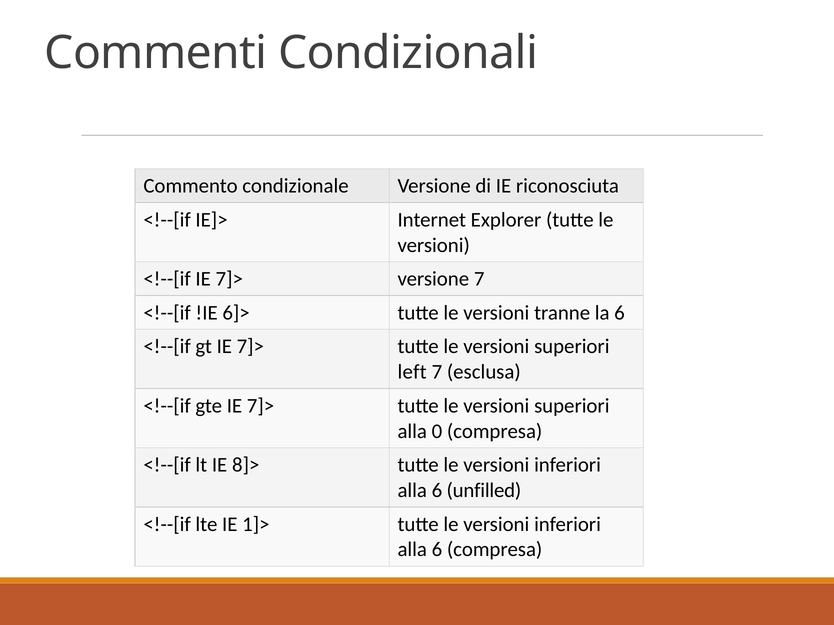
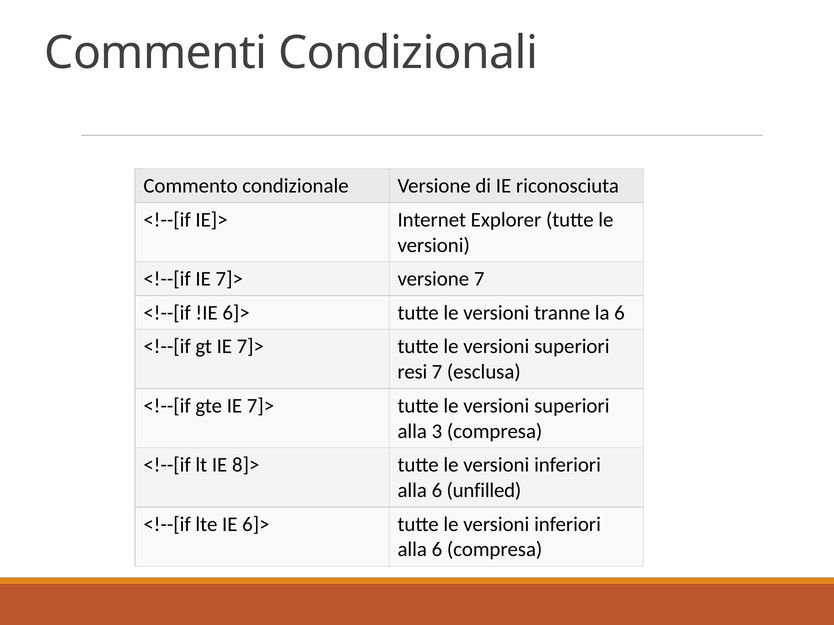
left: left -> resi
0: 0 -> 3
IE 1]>: 1]> -> 6]>
